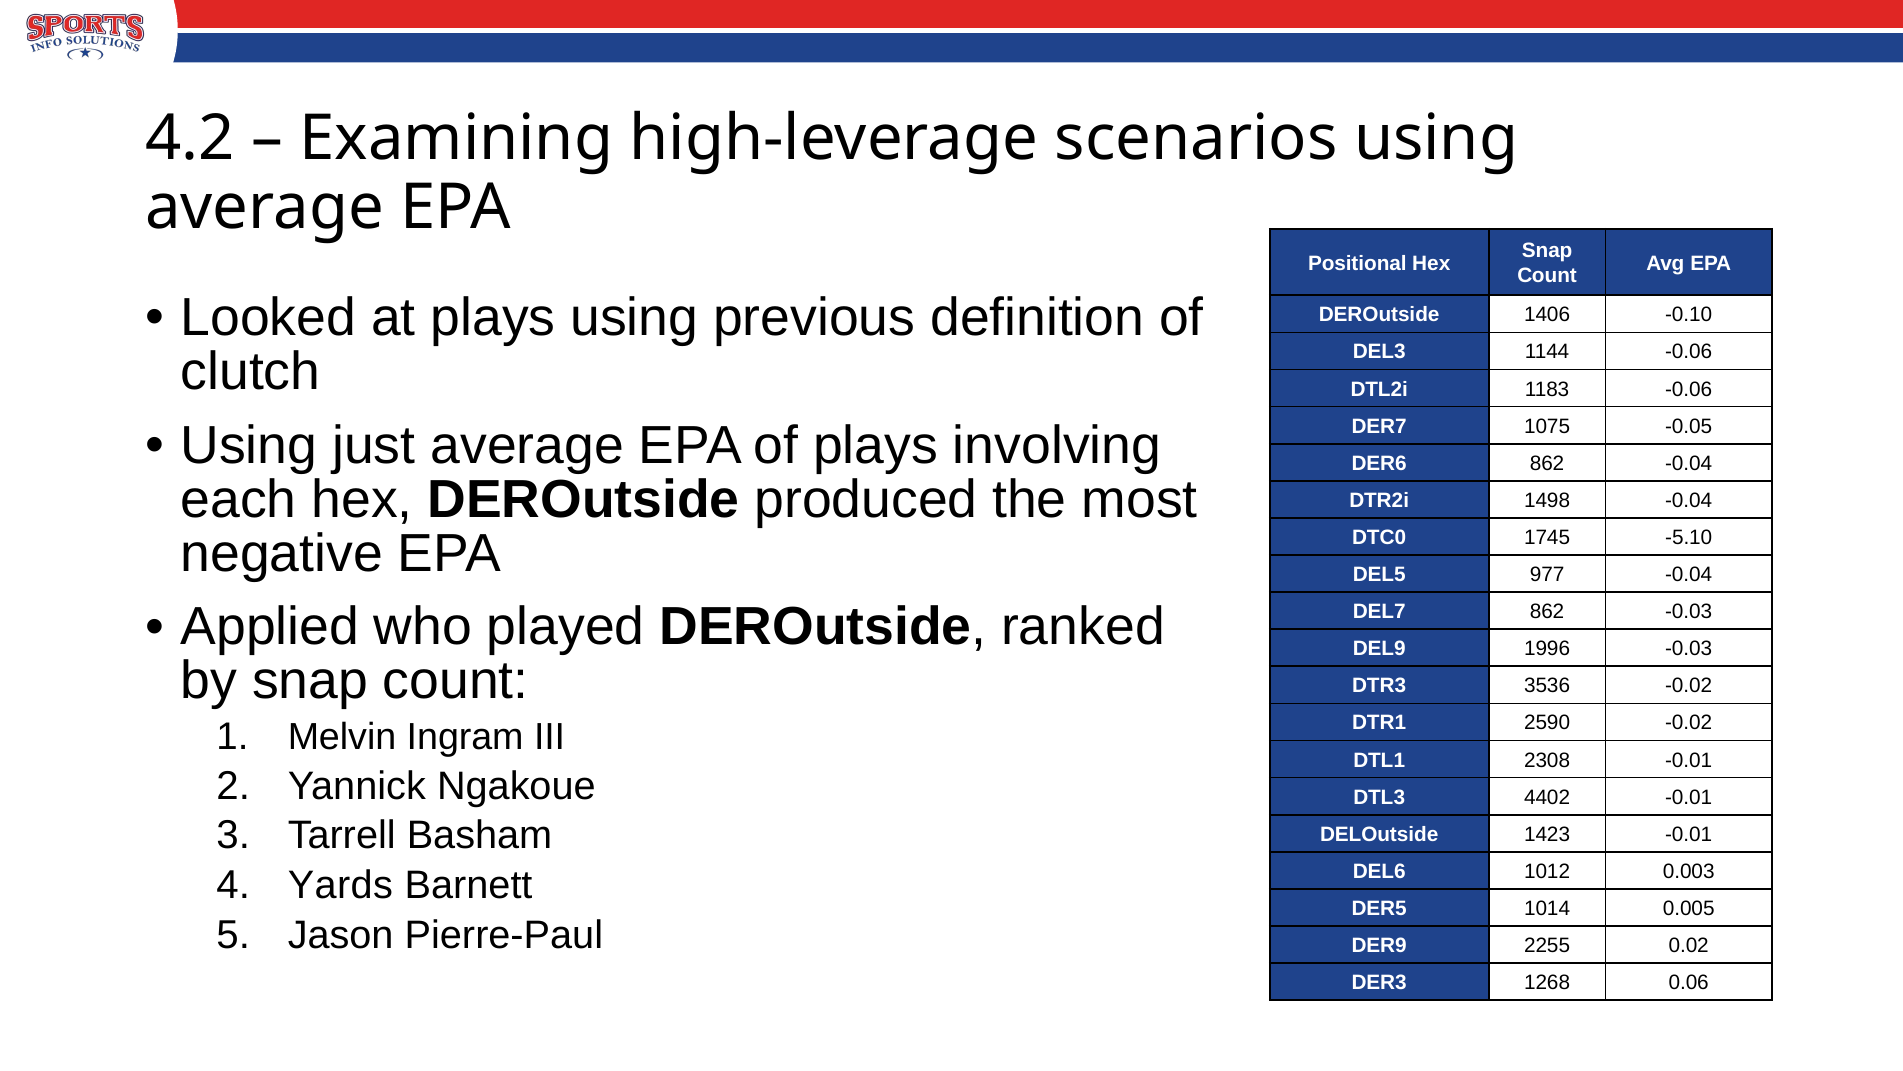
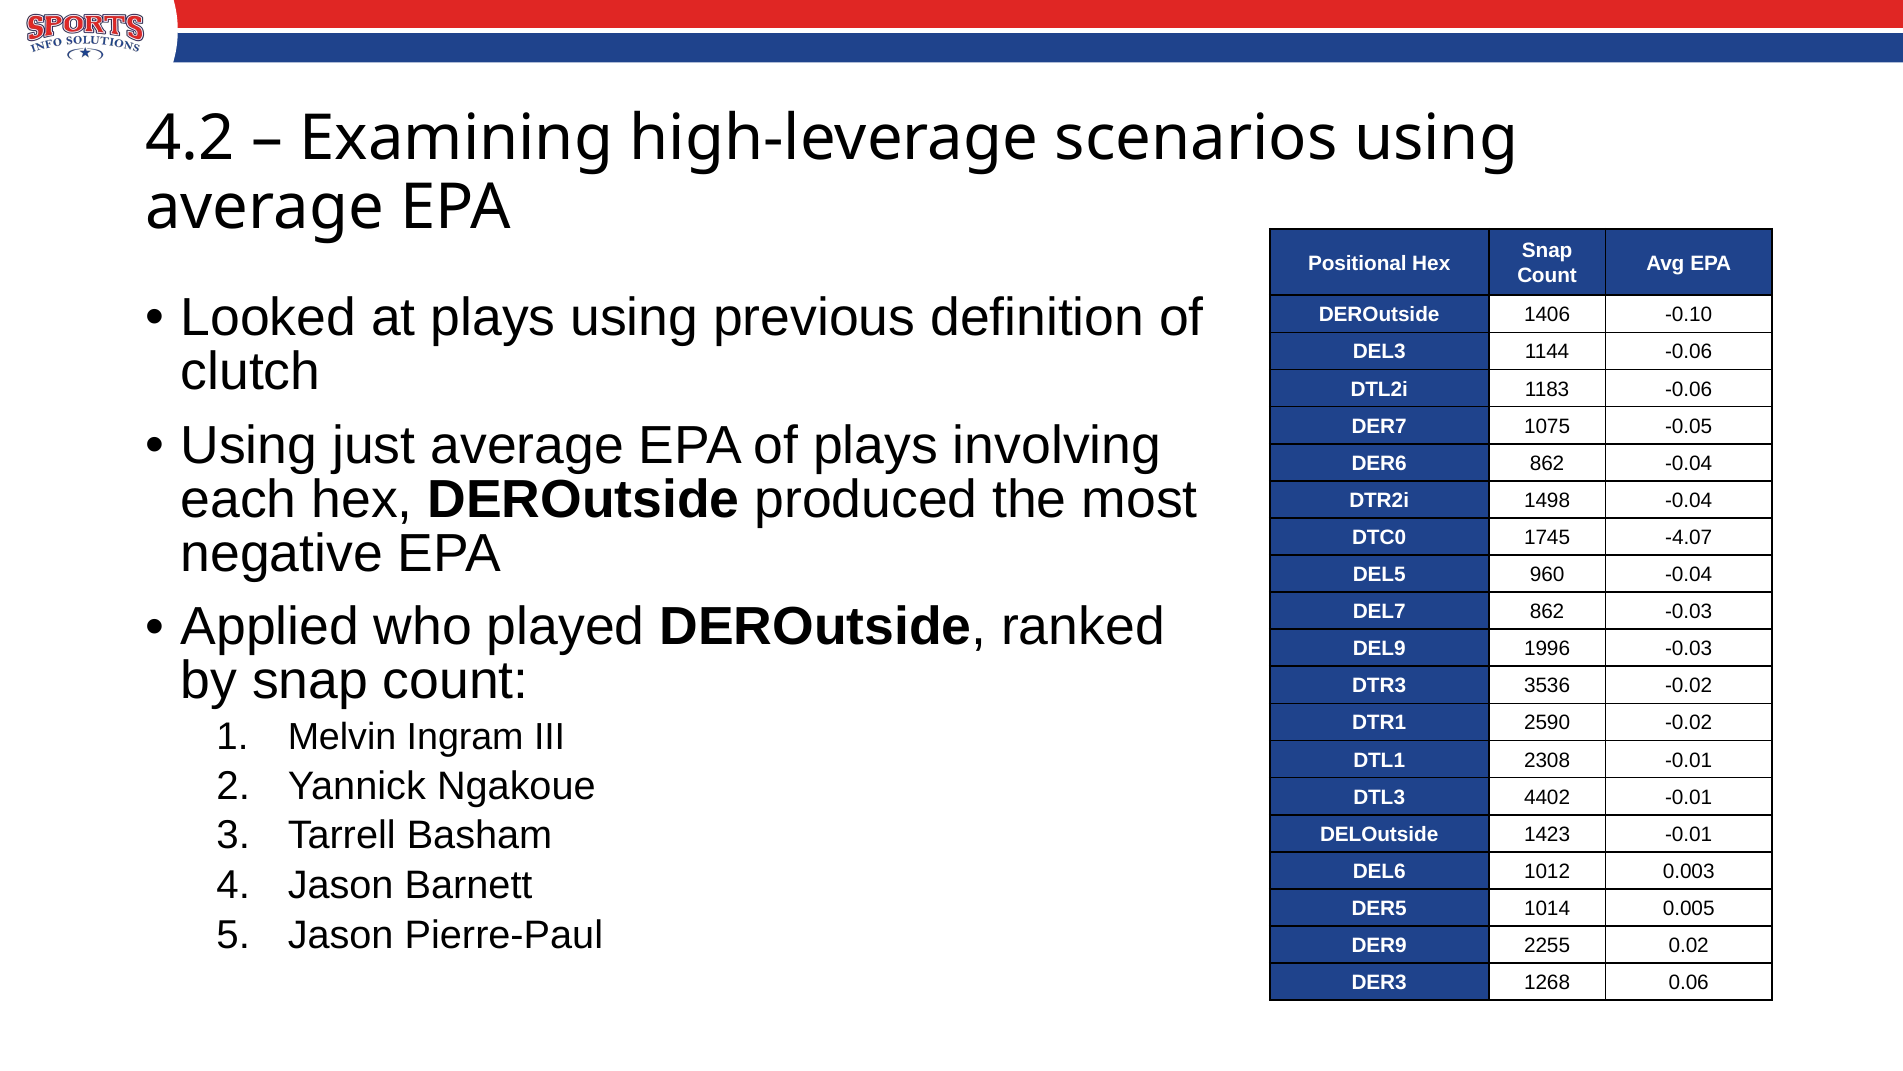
-5.10: -5.10 -> -4.07
977: 977 -> 960
Yards at (340, 885): Yards -> Jason
